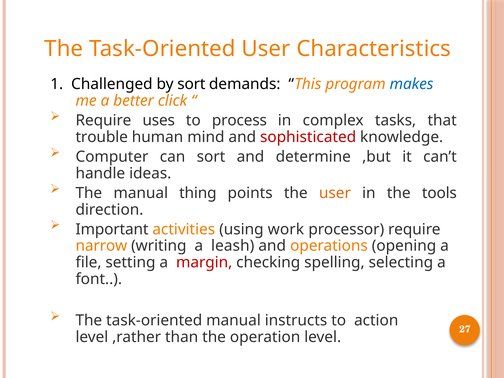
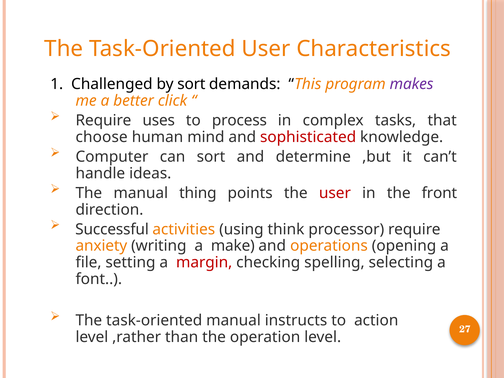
makes colour: blue -> purple
trouble: trouble -> choose
user at (335, 193) colour: orange -> red
tools: tools -> front
Important: Important -> Successful
work: work -> think
narrow: narrow -> anxiety
leash: leash -> make
